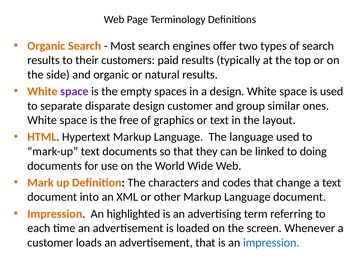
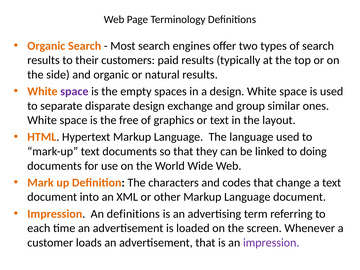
design customer: customer -> exchange
An highlighted: highlighted -> definitions
impression at (271, 243) colour: blue -> purple
